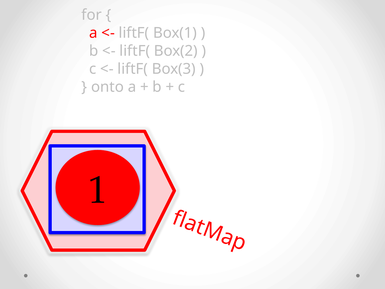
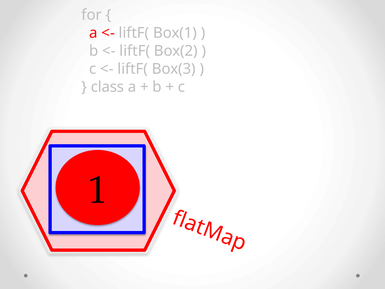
onto: onto -> class
